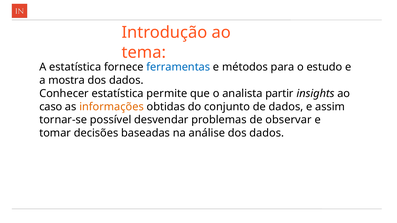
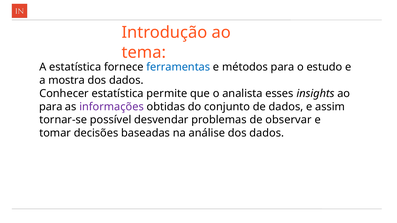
partir: partir -> esses
caso at (51, 107): caso -> para
informações colour: orange -> purple
